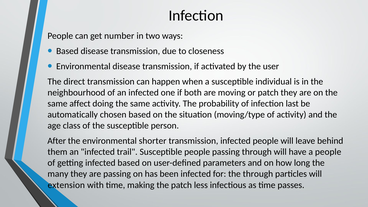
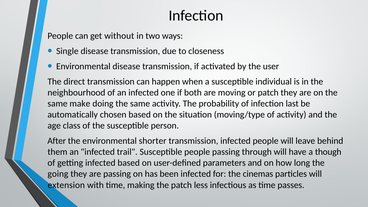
number: number -> without
Based at (67, 51): Based -> Single
affect: affect -> make
a people: people -> though
many: many -> going
the through: through -> cinemas
